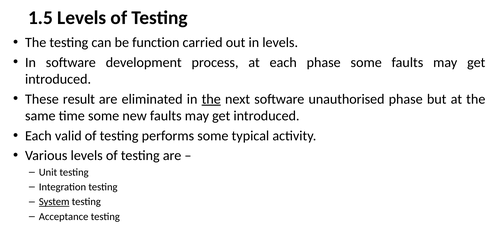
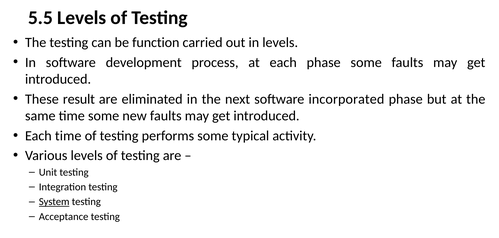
1.5: 1.5 -> 5.5
the at (211, 99) underline: present -> none
unauthorised: unauthorised -> incorporated
Each valid: valid -> time
